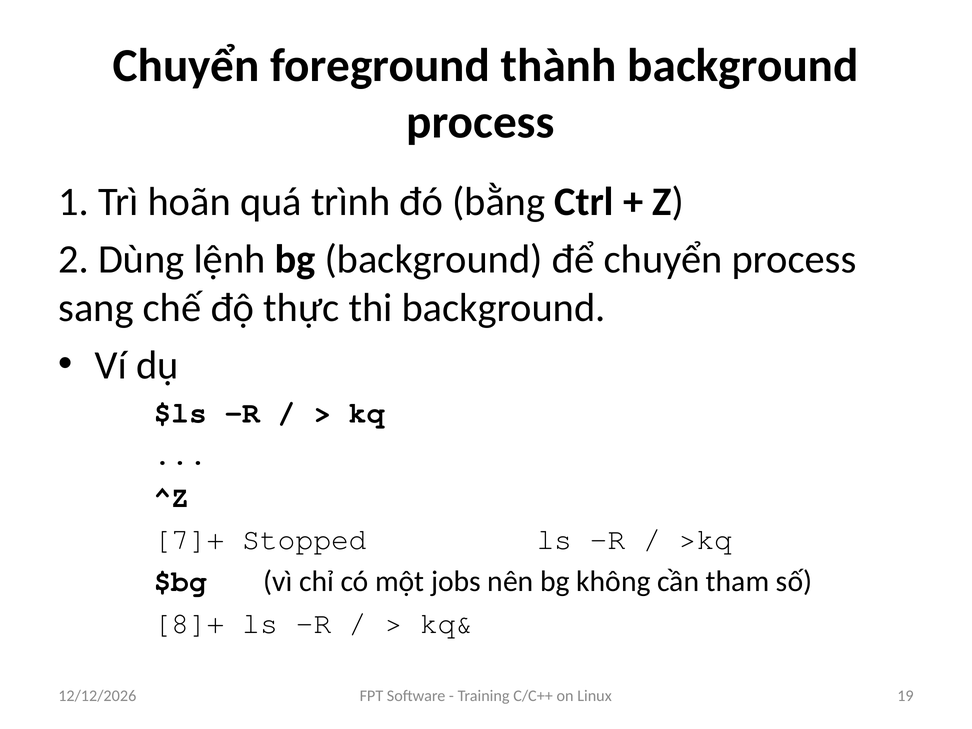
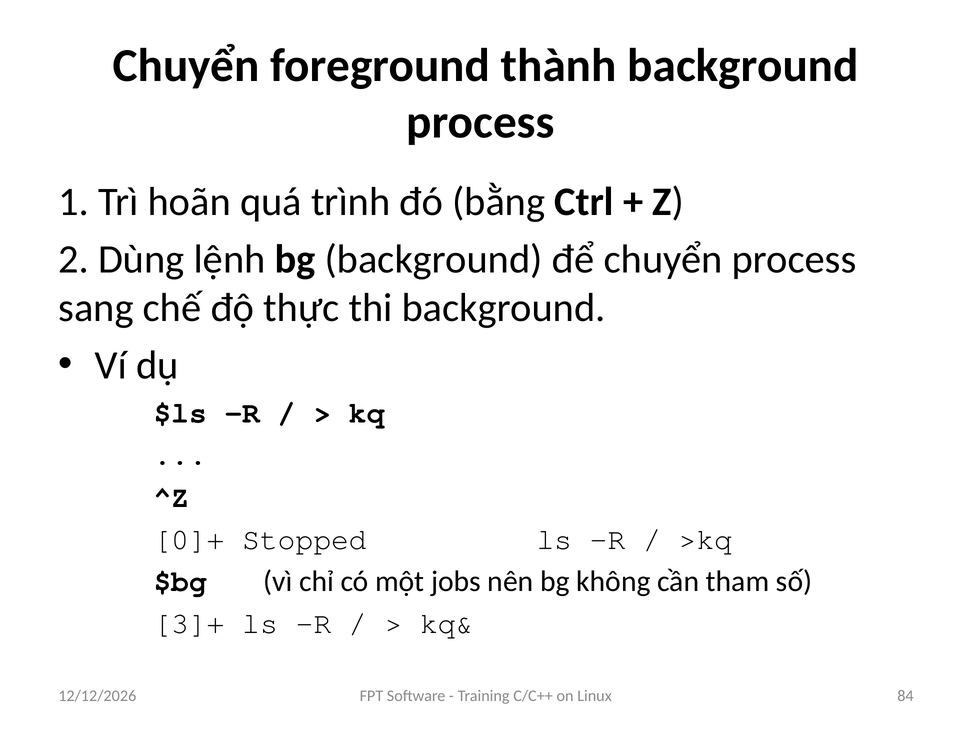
7]+: 7]+ -> 0]+
8]+: 8]+ -> 3]+
19: 19 -> 84
